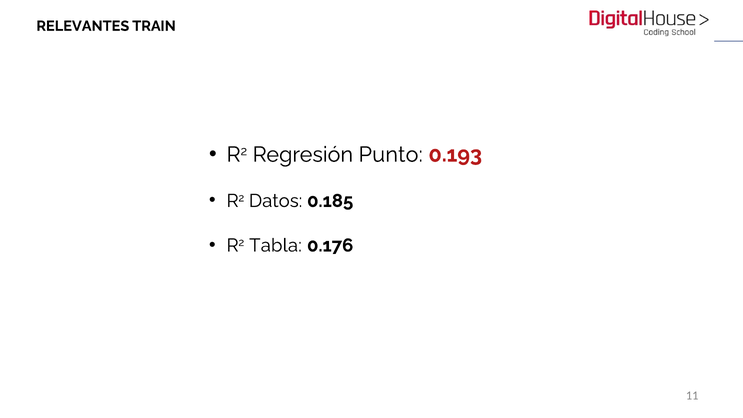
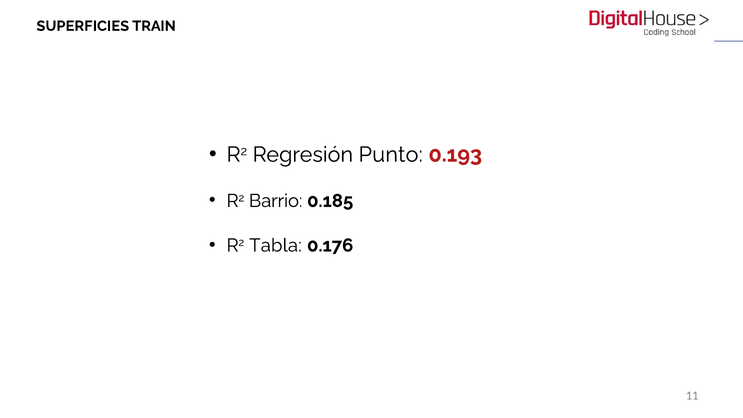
RELEVANTES: RELEVANTES -> SUPERFICIES
Datos: Datos -> Barrio
